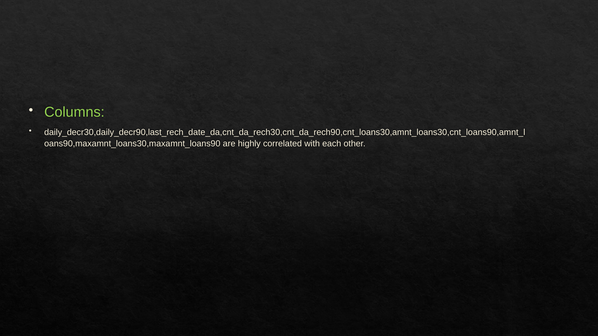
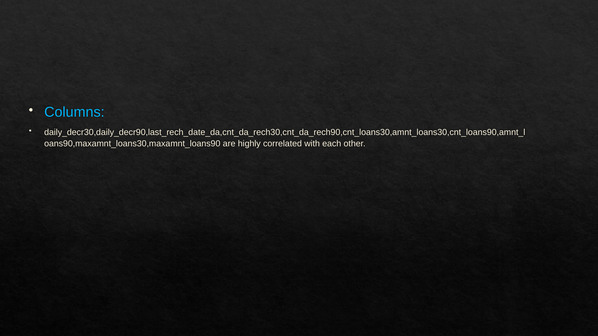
Columns colour: light green -> light blue
